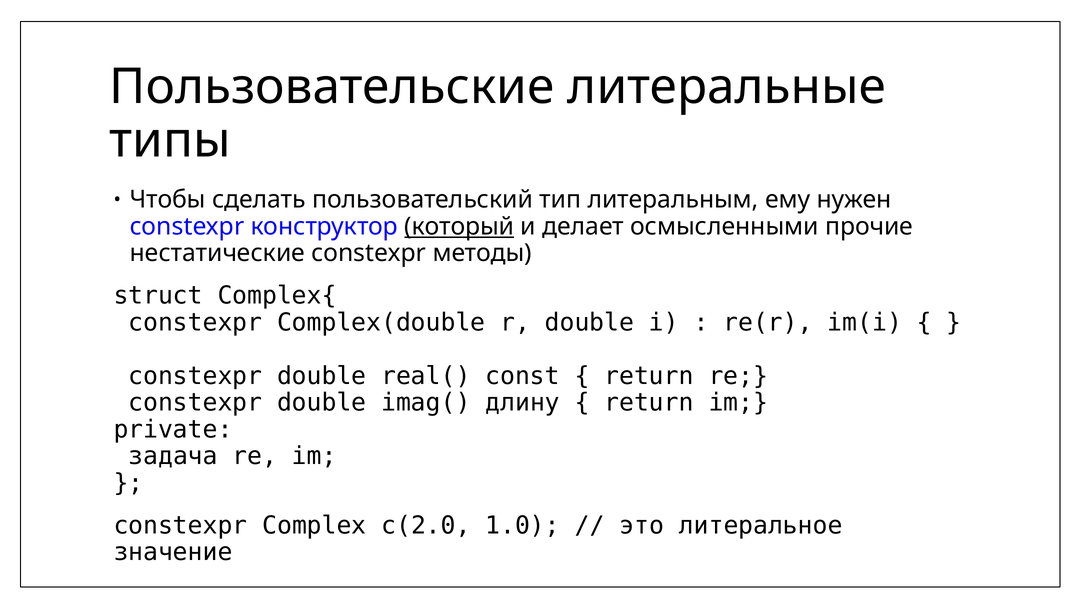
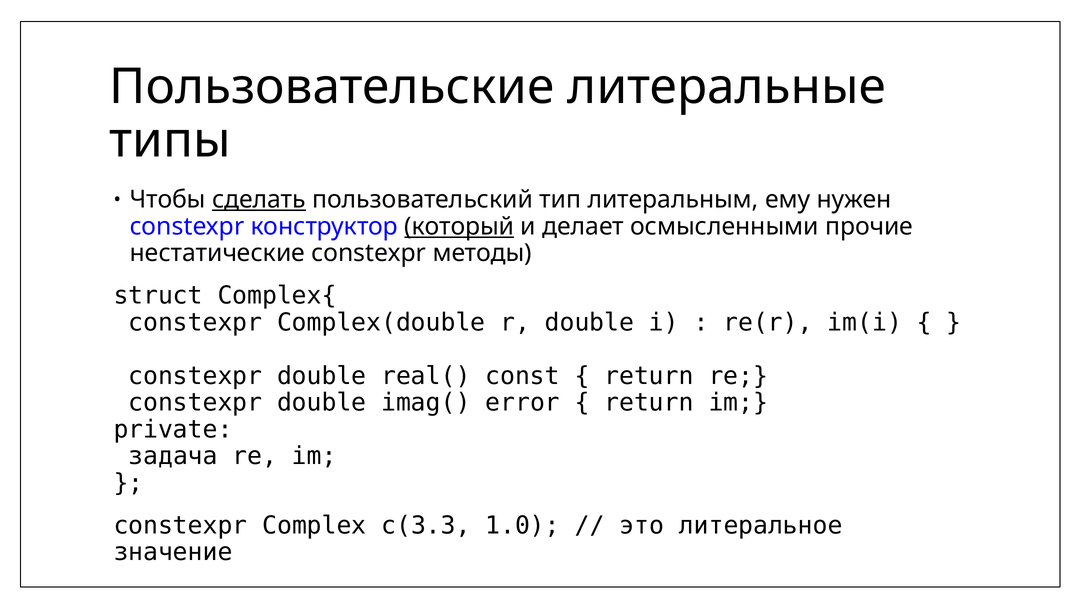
сделать underline: none -> present
длину: длину -> error
c(2.0: c(2.0 -> c(3.3
